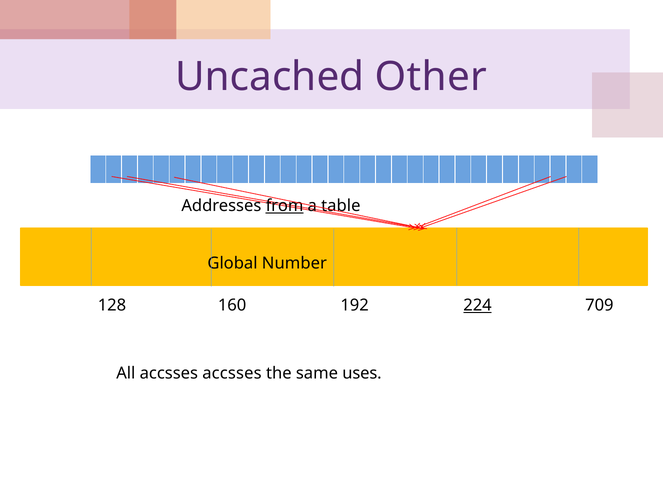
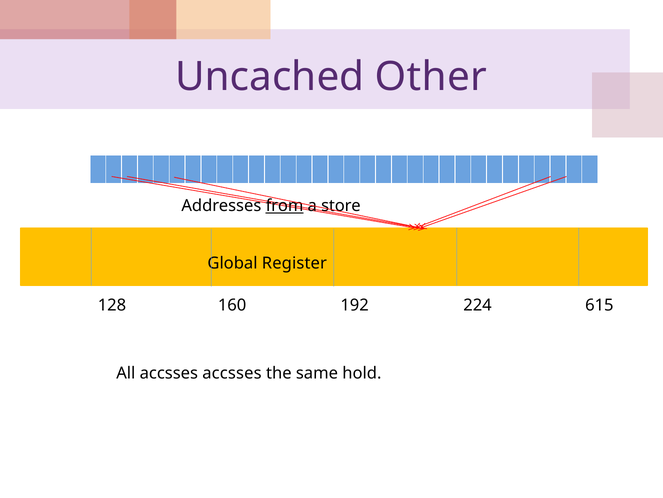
table: table -> store
Number: Number -> Register
224 underline: present -> none
709: 709 -> 615
uses: uses -> hold
